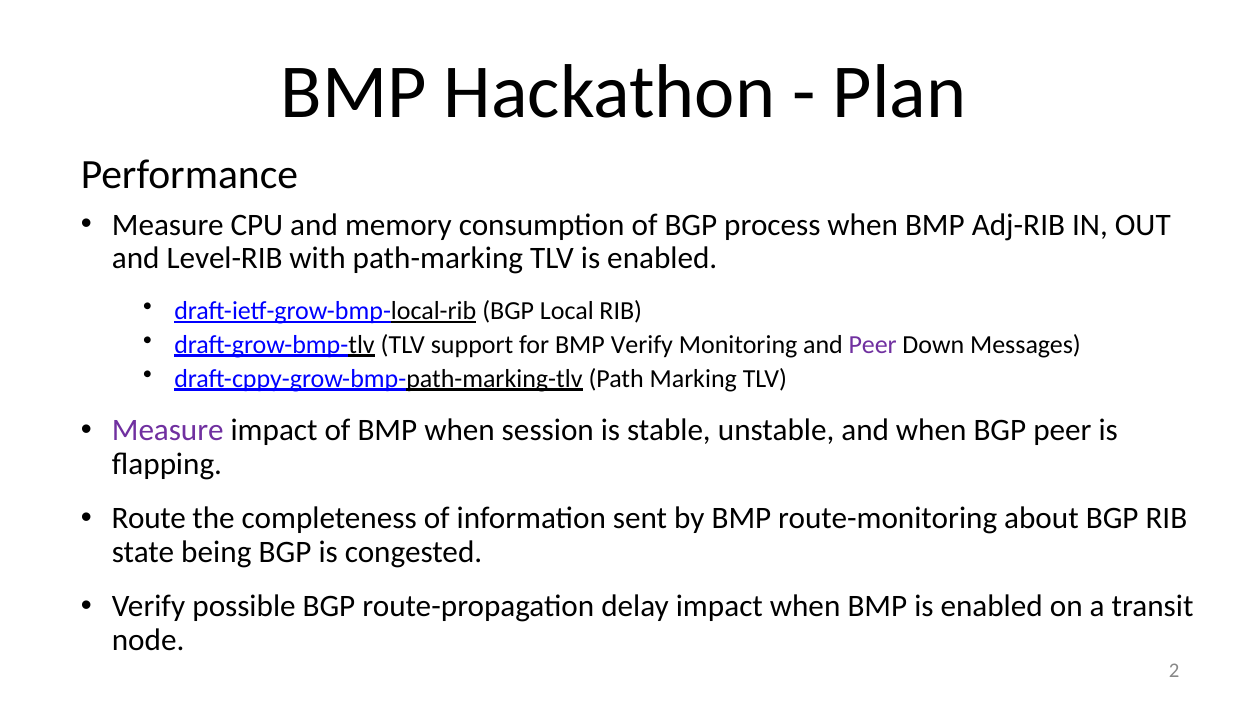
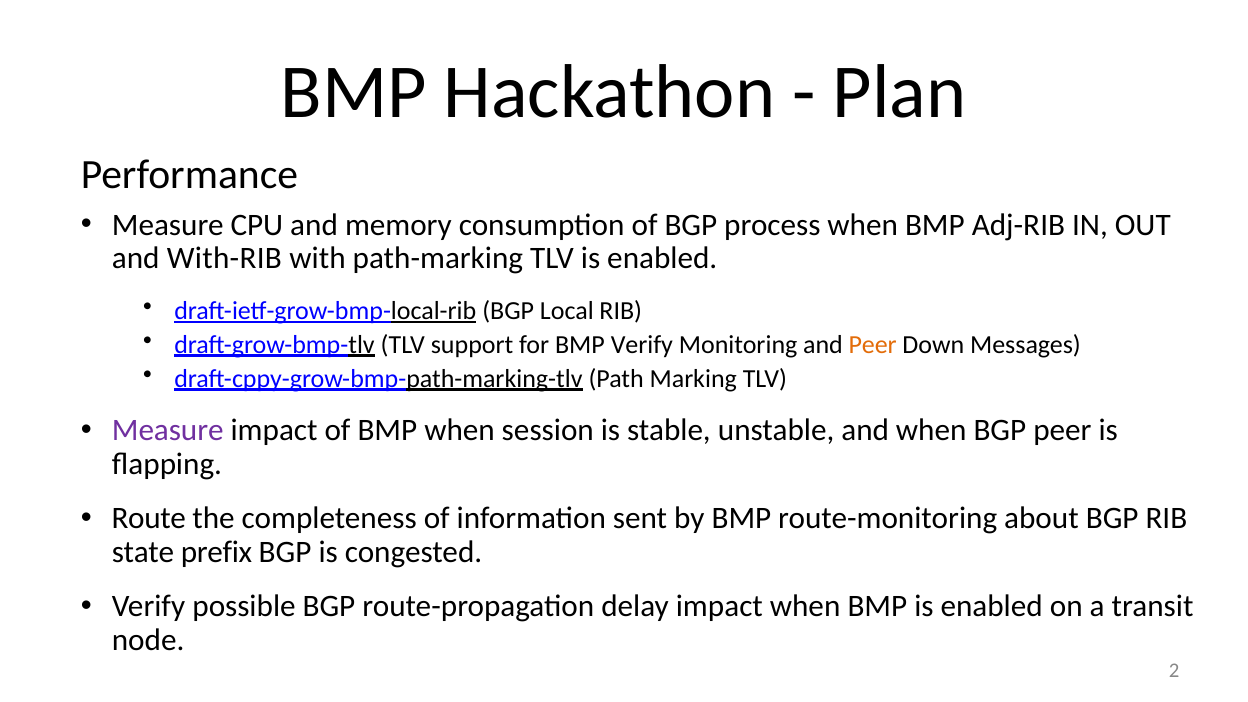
Level-RIB: Level-RIB -> With-RIB
Peer at (873, 345) colour: purple -> orange
being: being -> prefix
